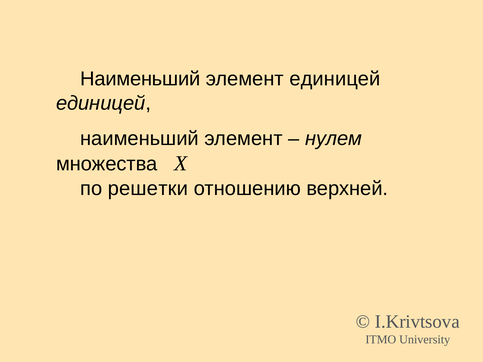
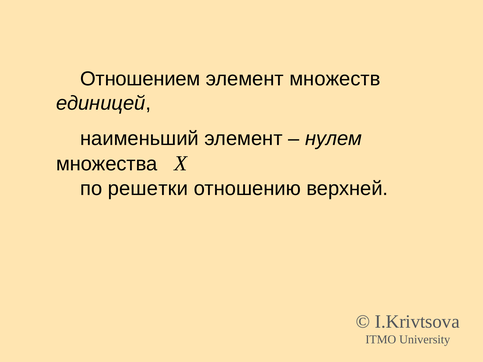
Наименьший at (140, 79): Наименьший -> Отношением
элемент единицей: единицей -> множеств
